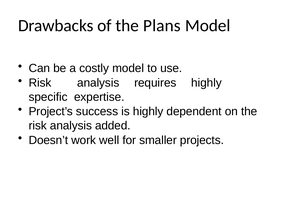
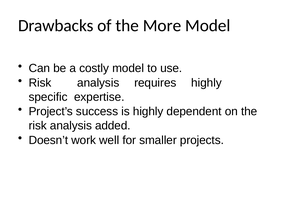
Plans: Plans -> More
